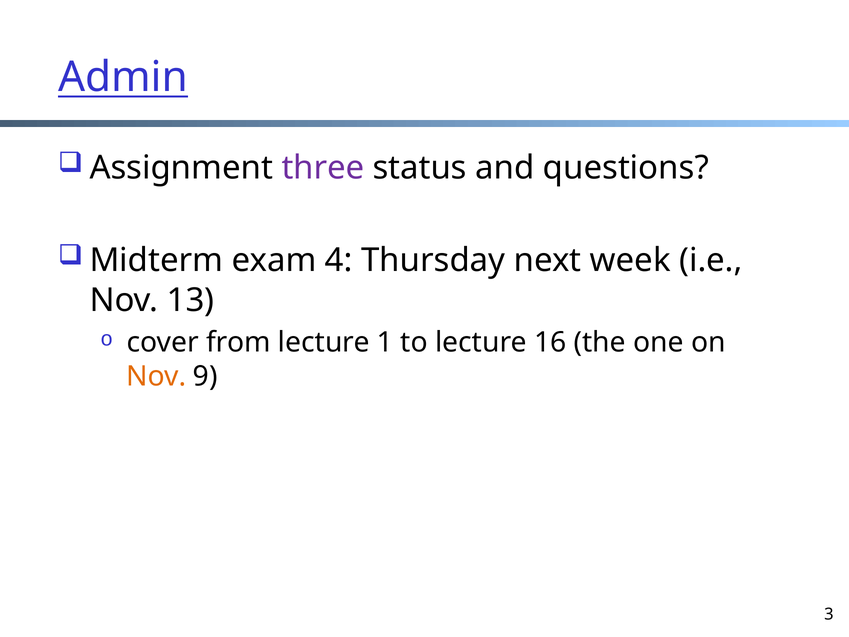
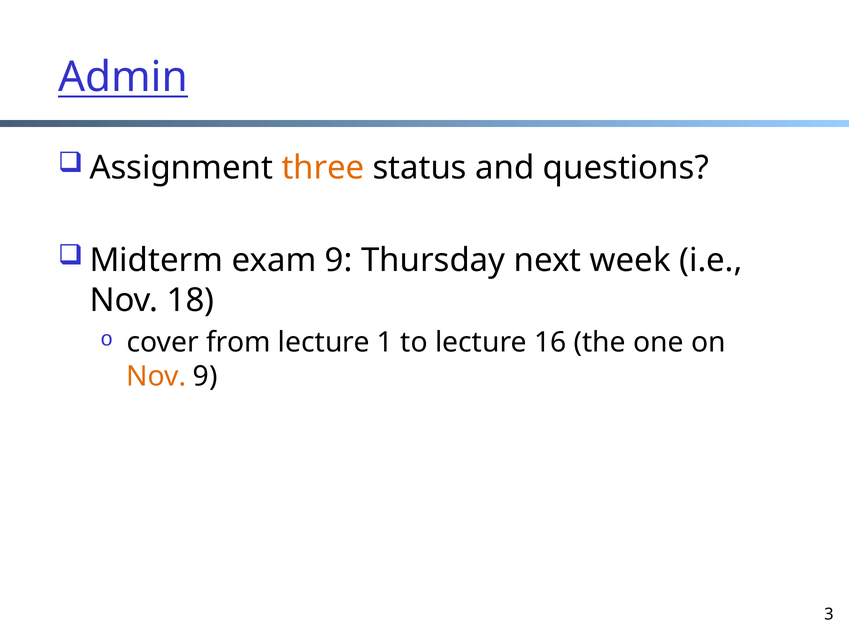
three colour: purple -> orange
exam 4: 4 -> 9
13: 13 -> 18
